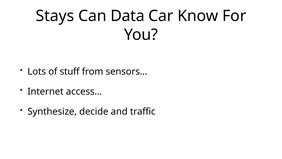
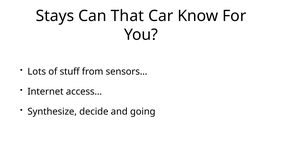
Data: Data -> That
traffic: traffic -> going
